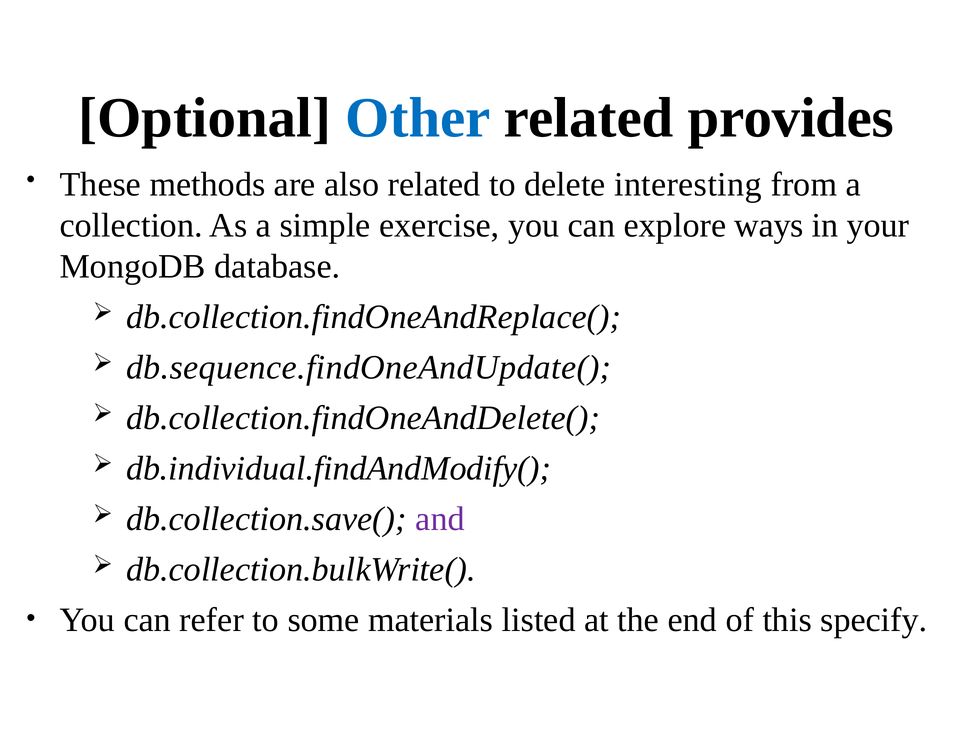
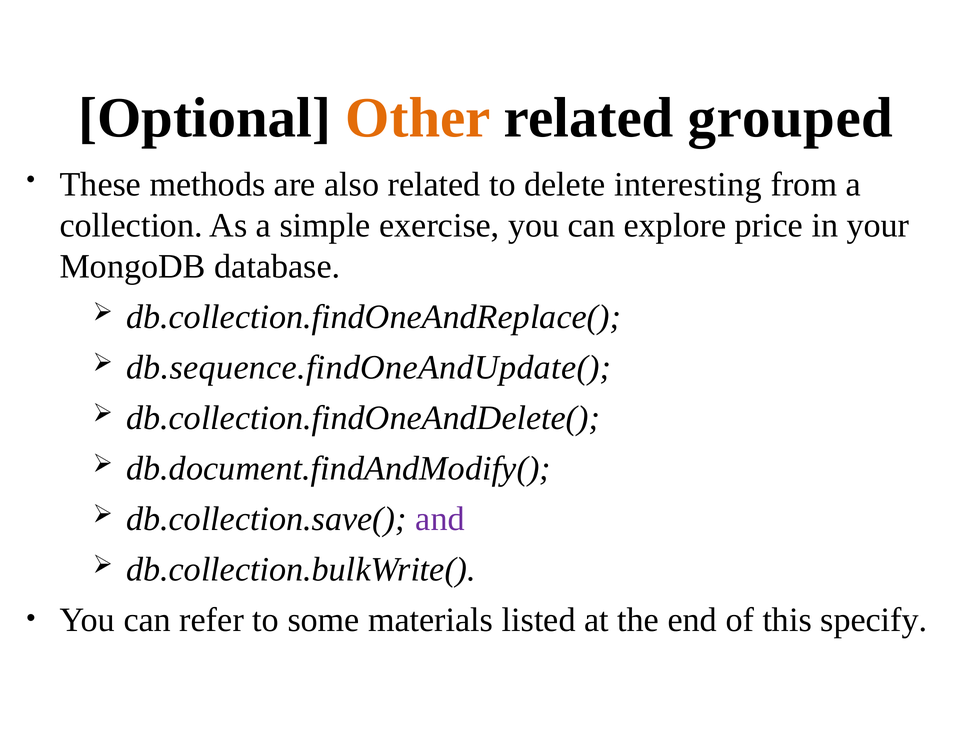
Other colour: blue -> orange
provides: provides -> grouped
ways: ways -> price
db.individual.findAndModify(: db.individual.findAndModify( -> db.document.findAndModify(
